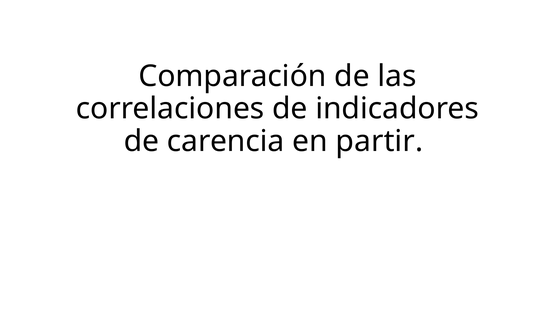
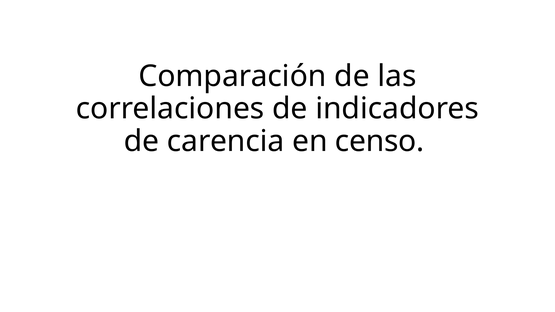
partir: partir -> censo
